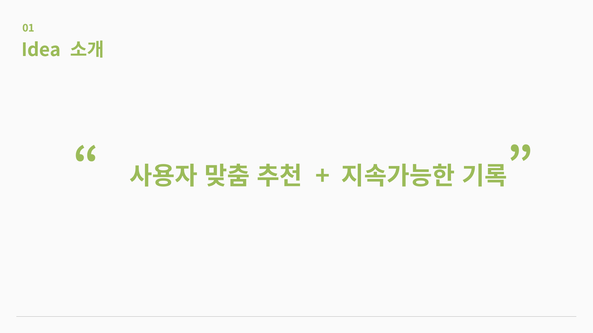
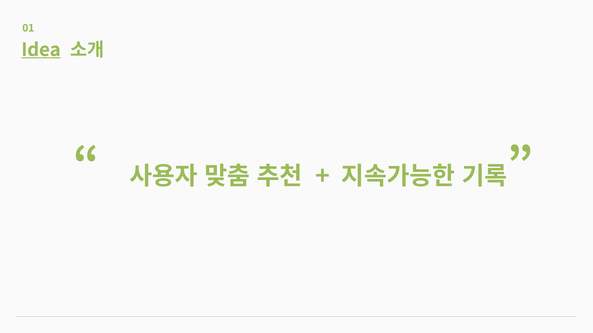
Idea underline: none -> present
